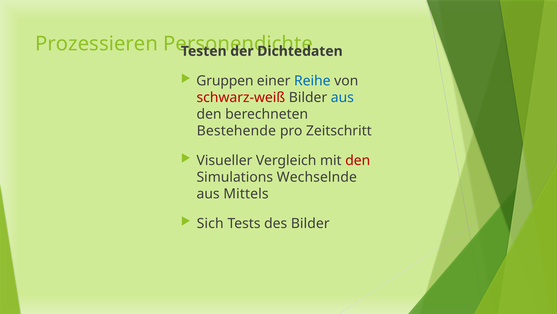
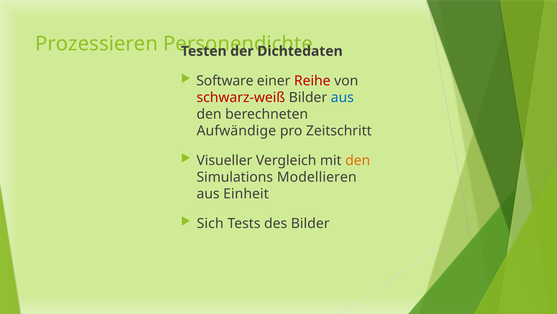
Gruppen: Gruppen -> Software
Reihe colour: blue -> red
Bestehende: Bestehende -> Aufwändige
den at (358, 160) colour: red -> orange
Wechselnde: Wechselnde -> Modellieren
Mittels: Mittels -> Einheit
